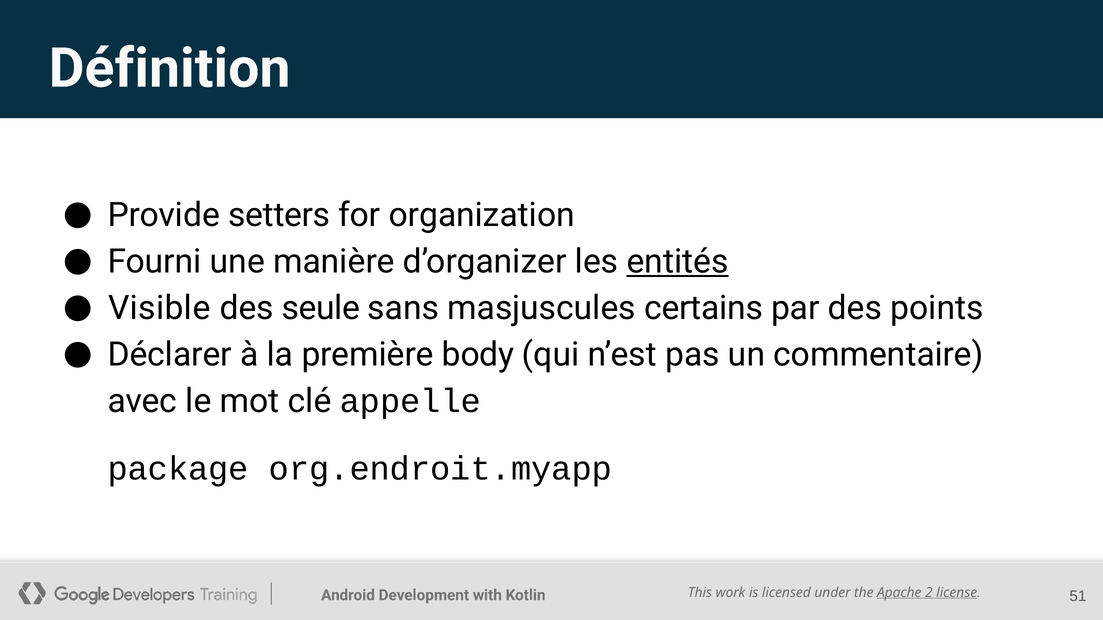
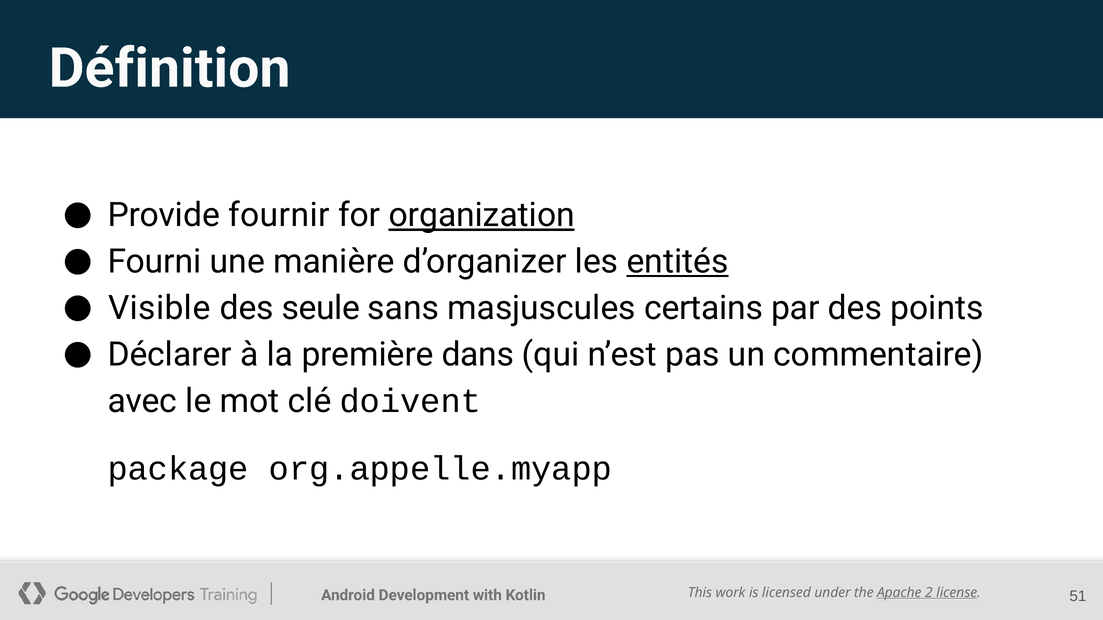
setters: setters -> fournir
organization underline: none -> present
body: body -> dans
appelle: appelle -> doivent
org.endroit.myapp: org.endroit.myapp -> org.appelle.myapp
